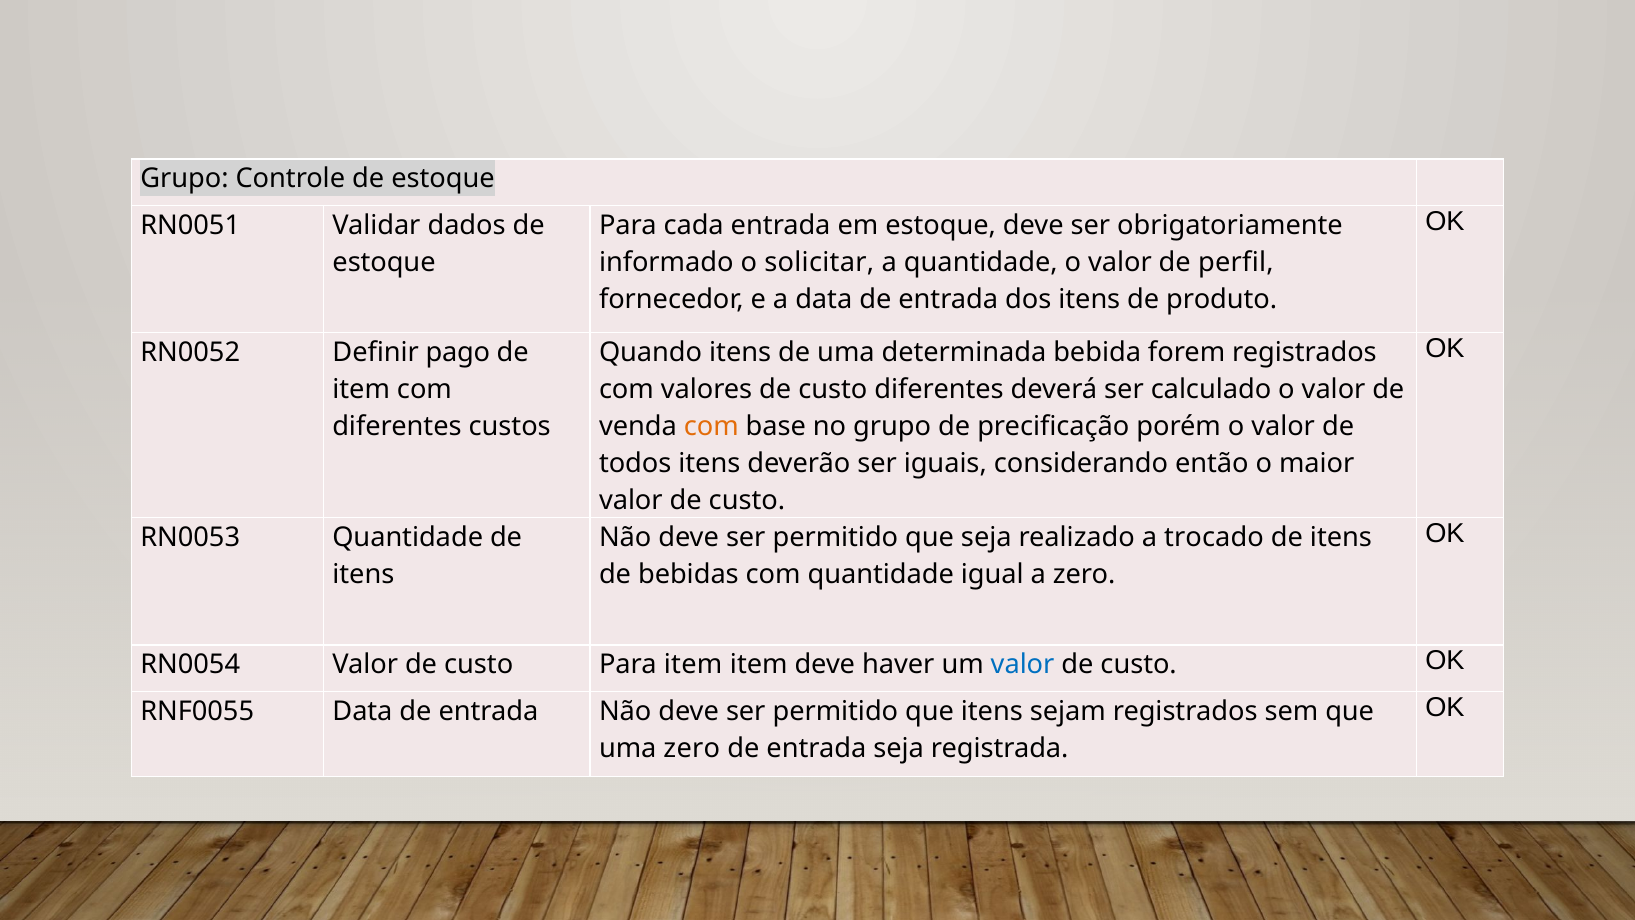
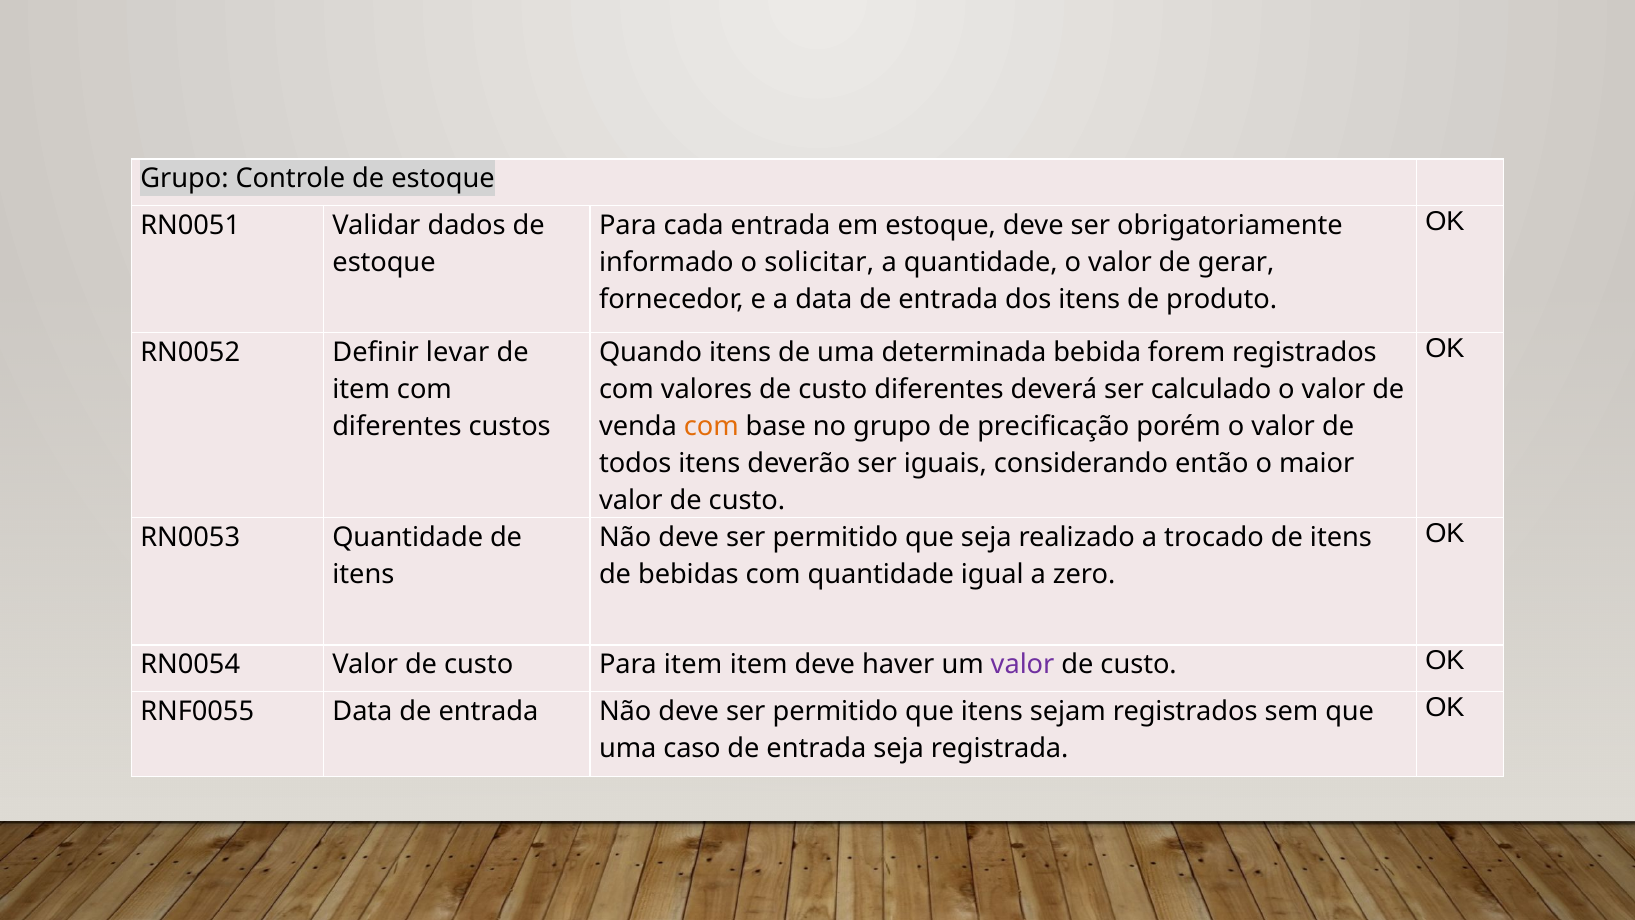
perfil: perfil -> gerar
pago: pago -> levar
valor at (1023, 665) colour: blue -> purple
uma zero: zero -> caso
